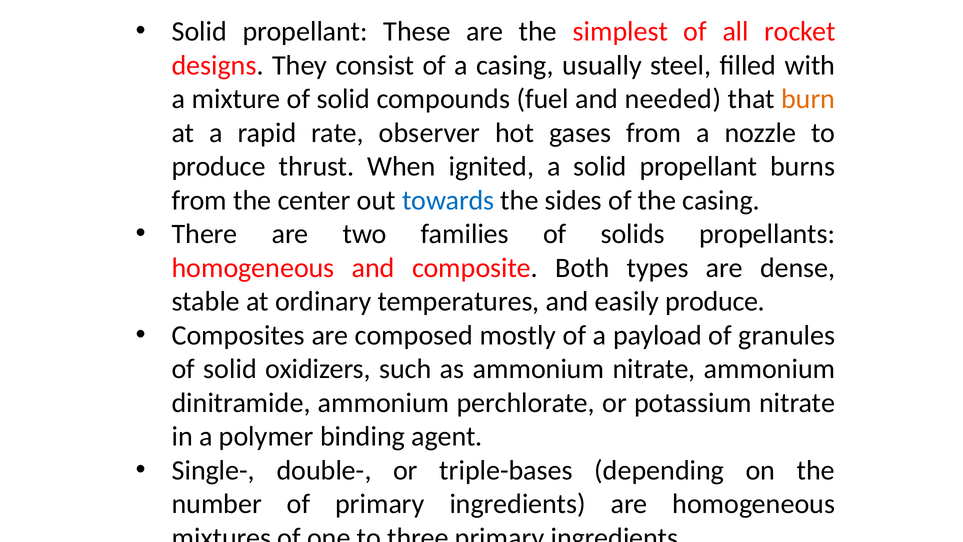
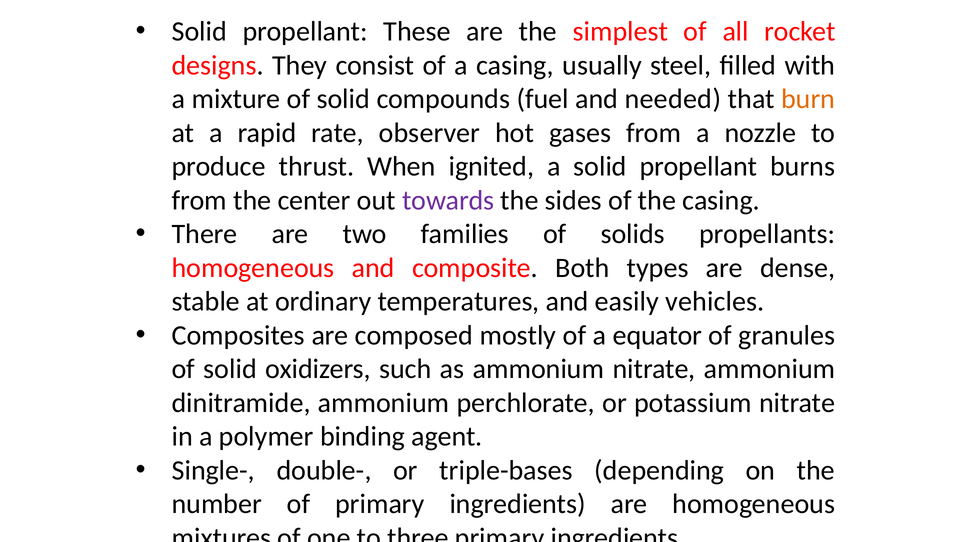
towards colour: blue -> purple
easily produce: produce -> vehicles
payload: payload -> equator
